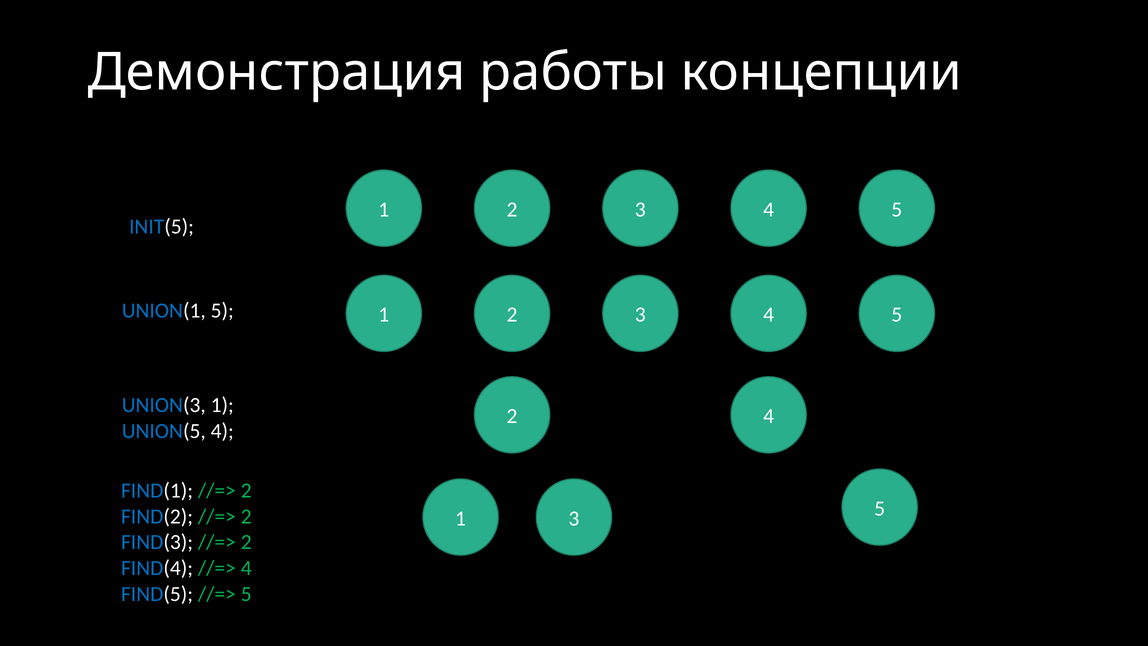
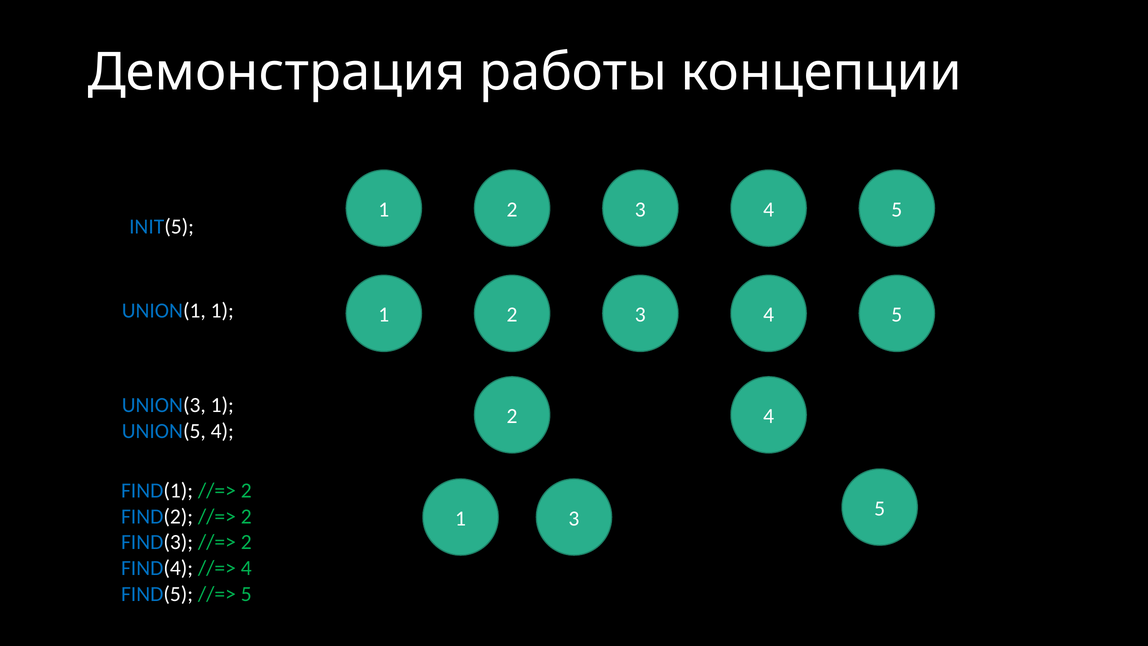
UNION(1 5: 5 -> 1
